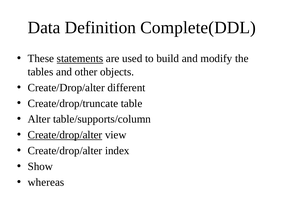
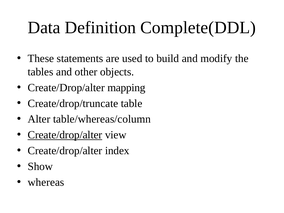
statements underline: present -> none
different: different -> mapping
table/supports/column: table/supports/column -> table/whereas/column
